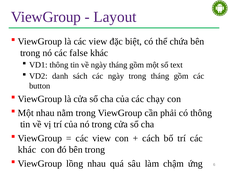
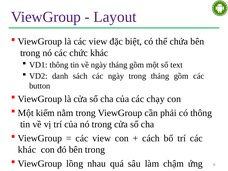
false: false -> chức
Một nhau: nhau -> kiếm
